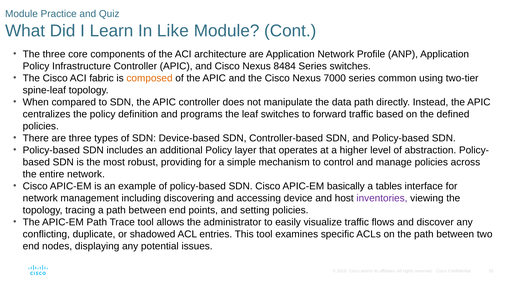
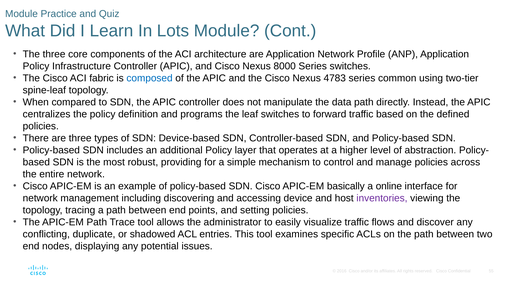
Like: Like -> Lots
8484: 8484 -> 8000
composed colour: orange -> blue
7000: 7000 -> 4783
tables: tables -> online
